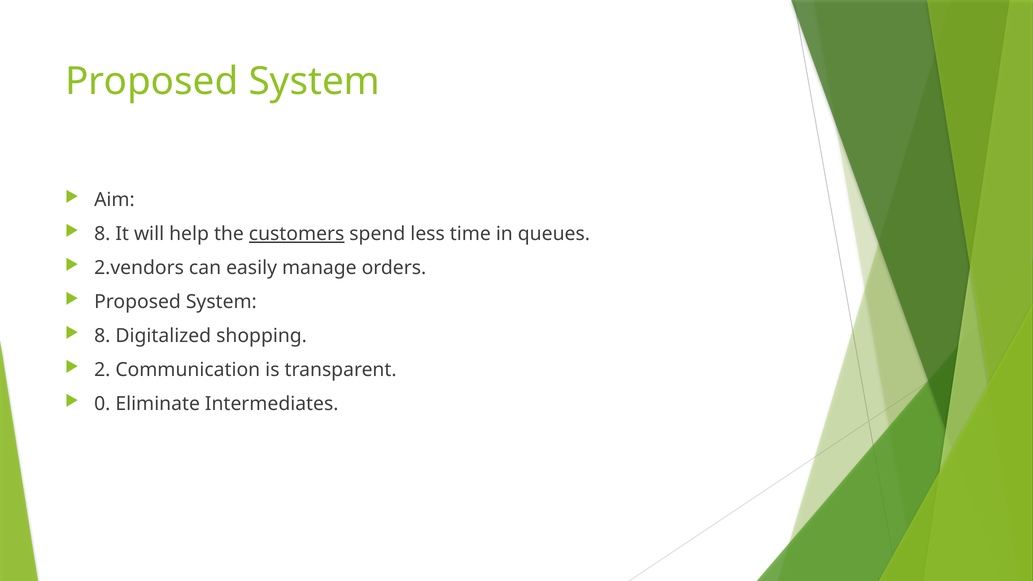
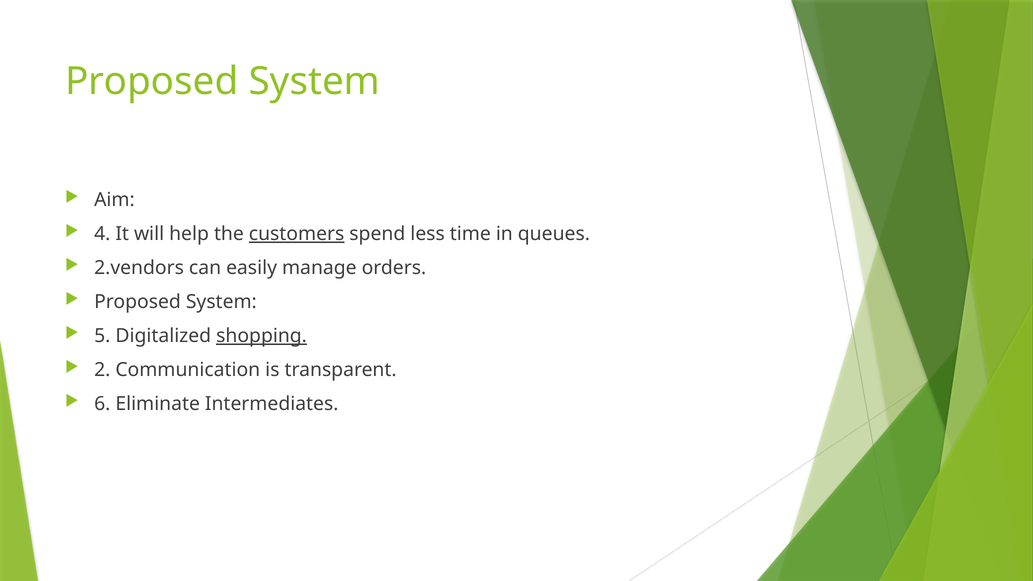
8 at (102, 234): 8 -> 4
8 at (102, 336): 8 -> 5
shopping underline: none -> present
0: 0 -> 6
